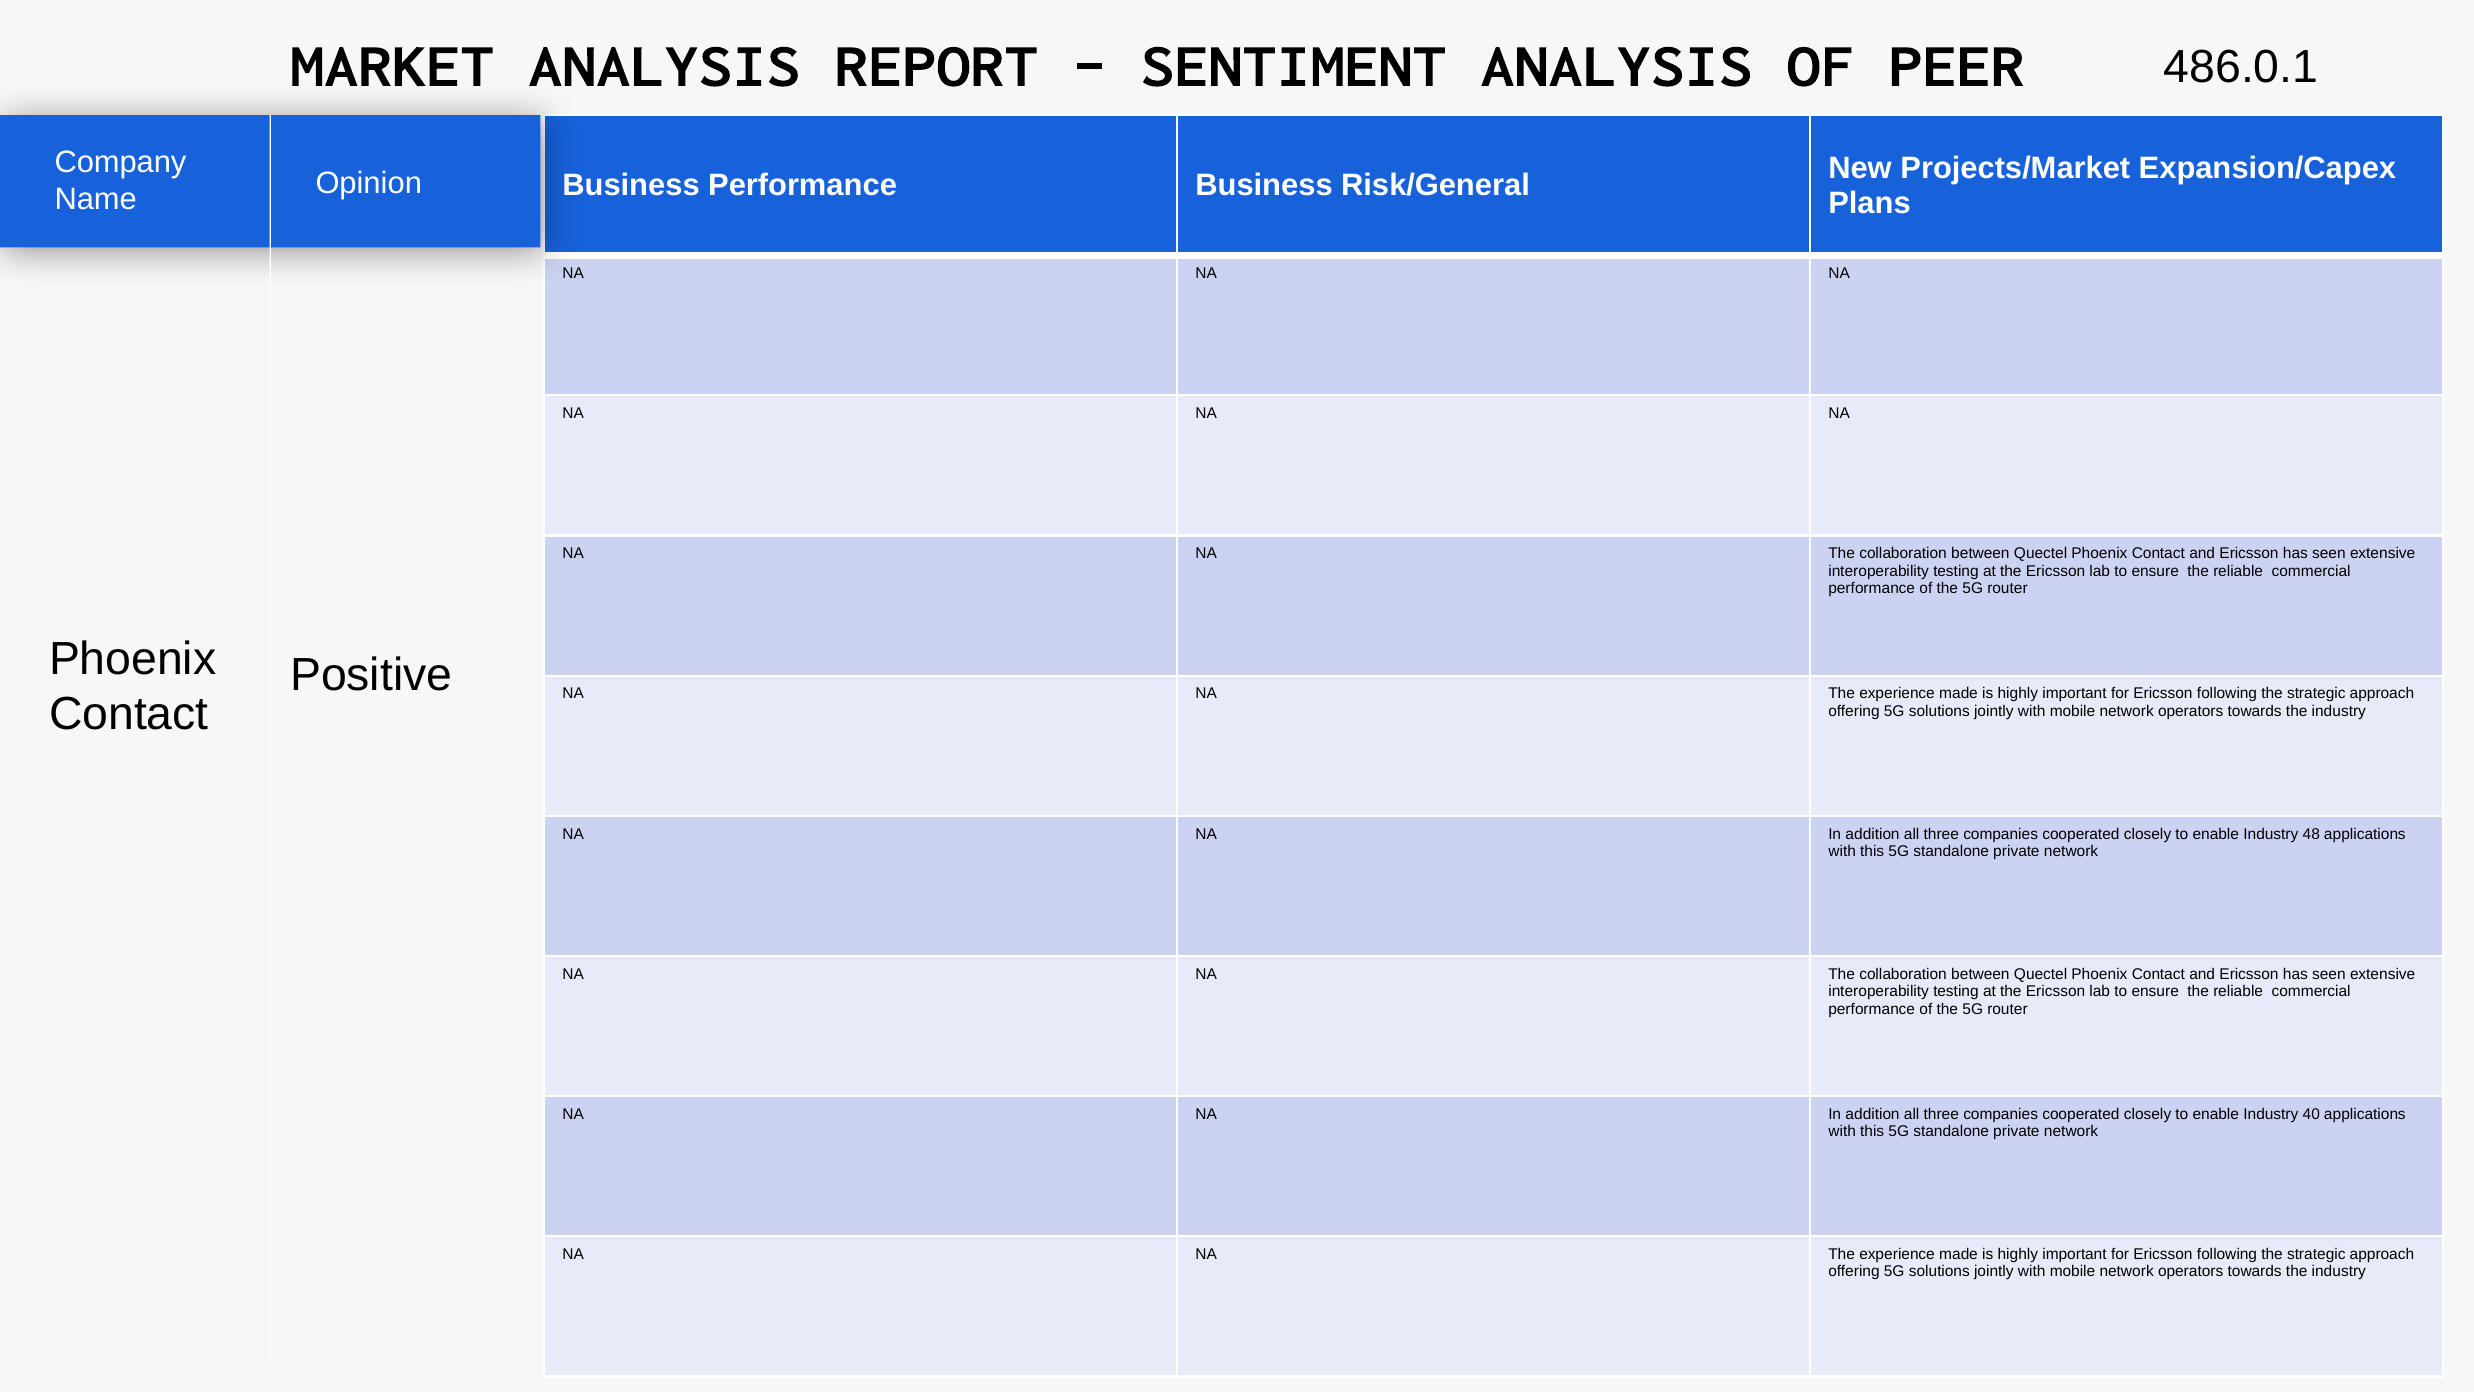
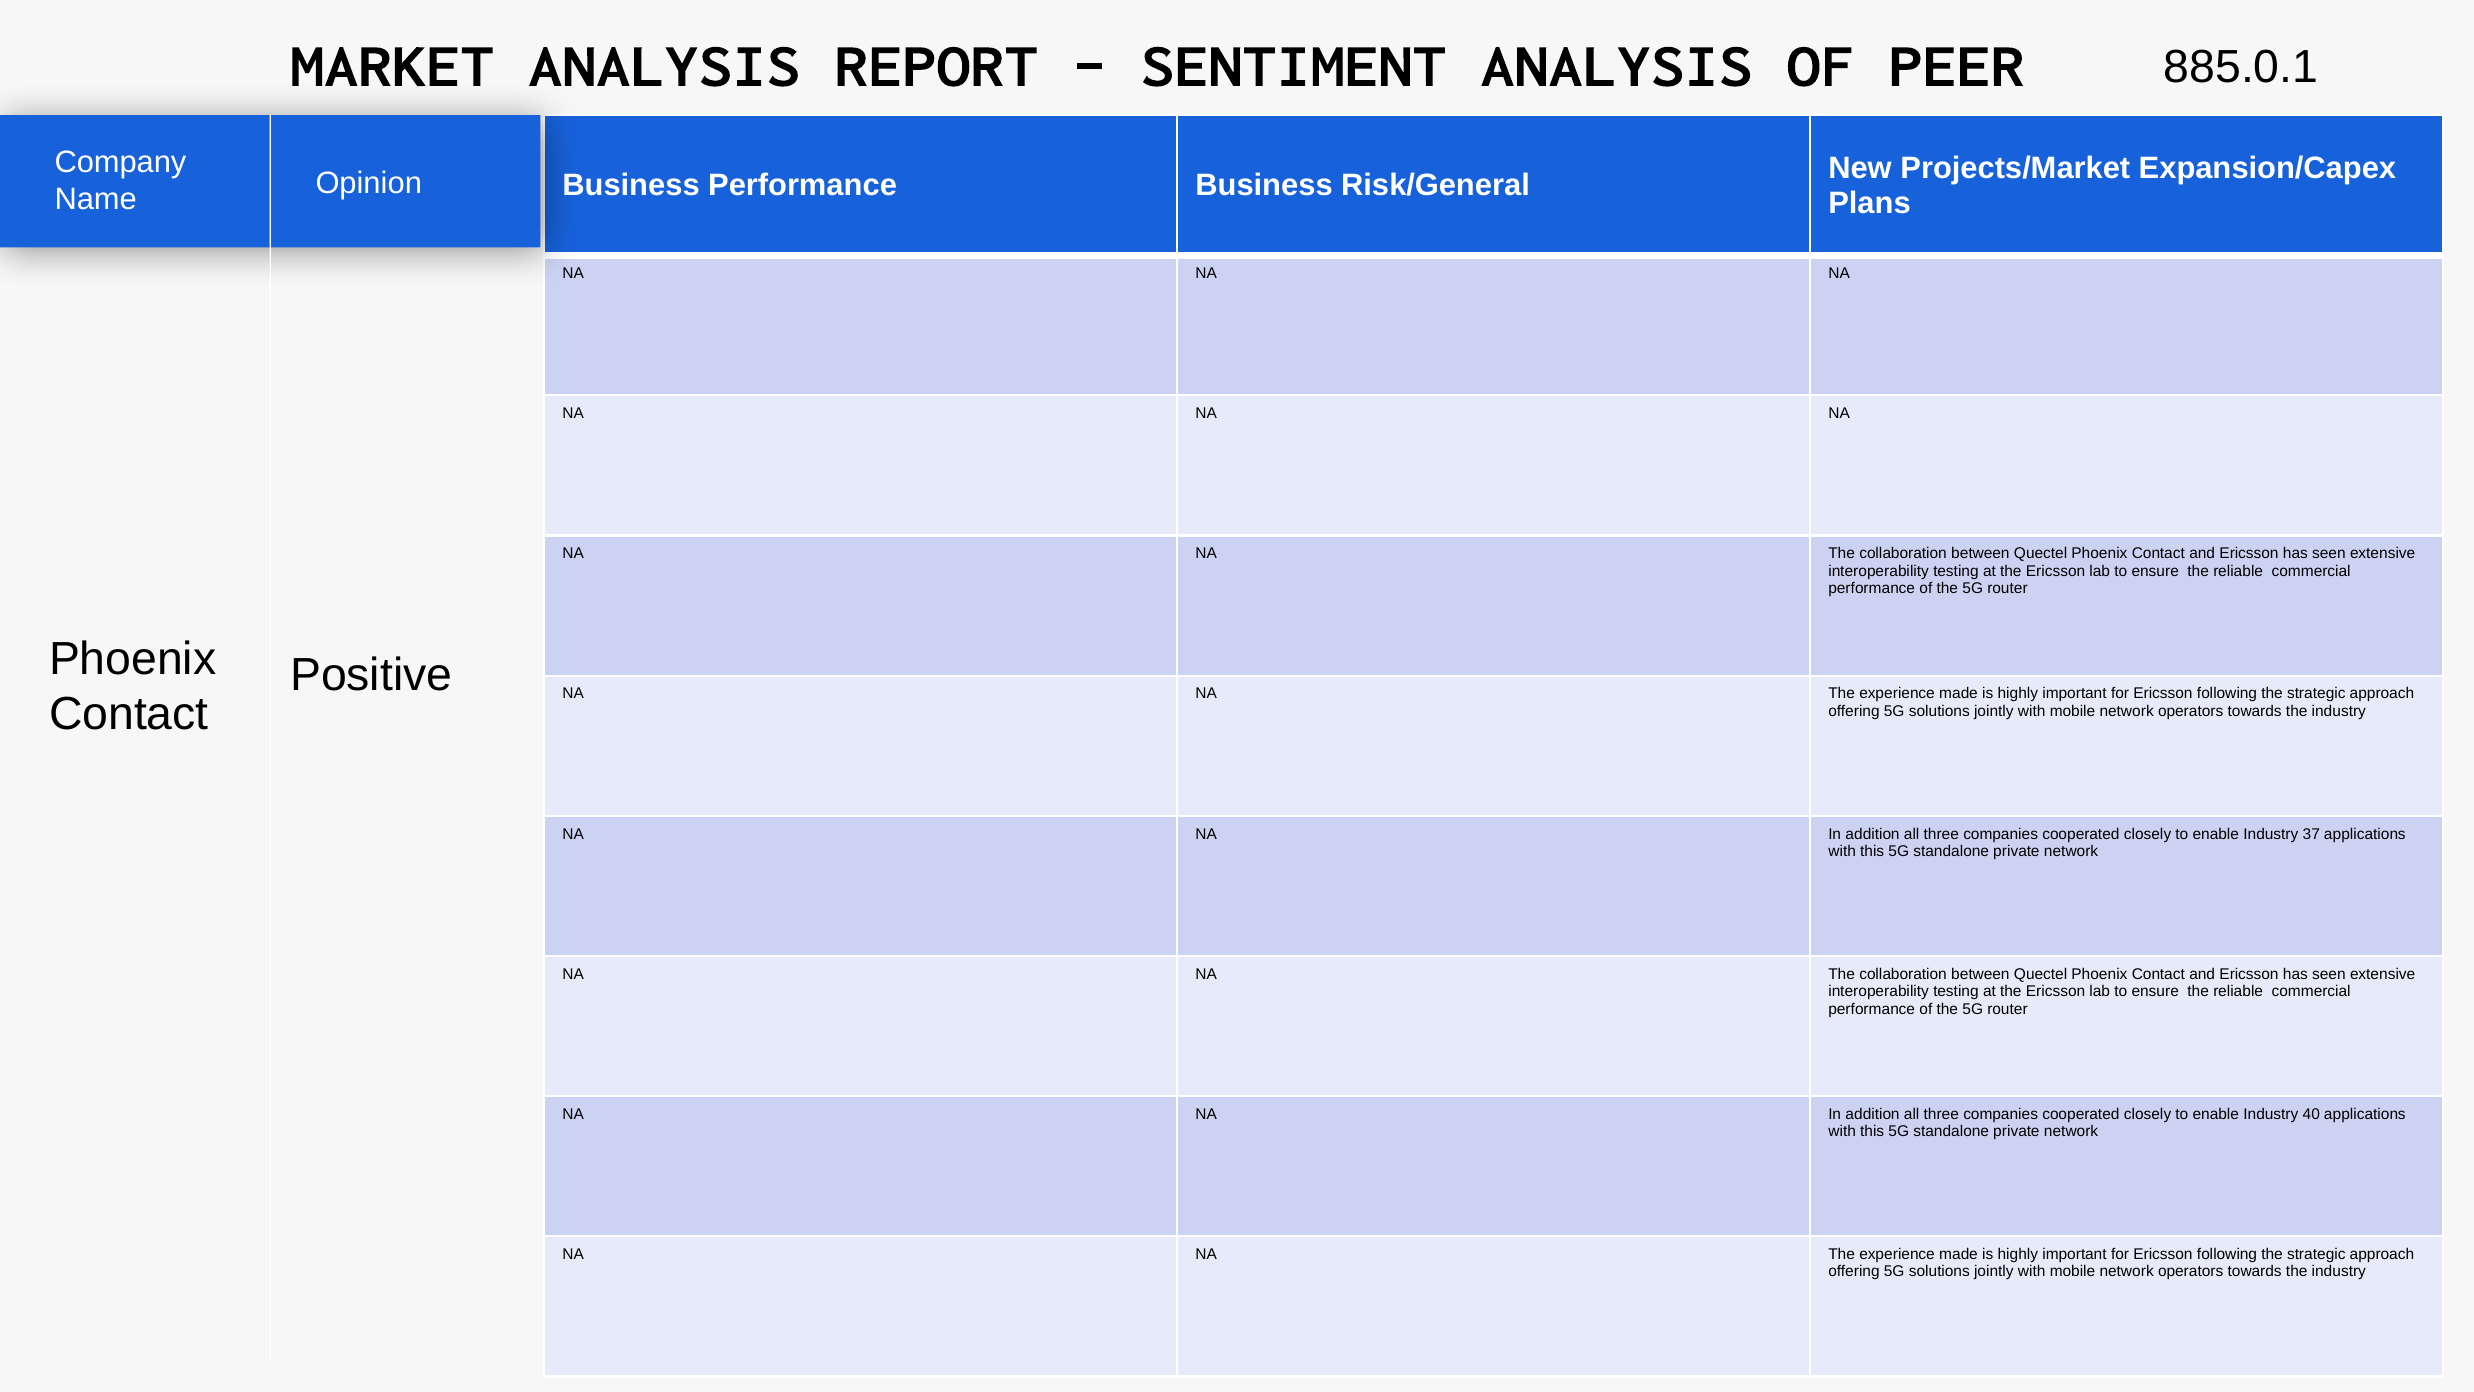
486.0.1: 486.0.1 -> 885.0.1
48: 48 -> 37
